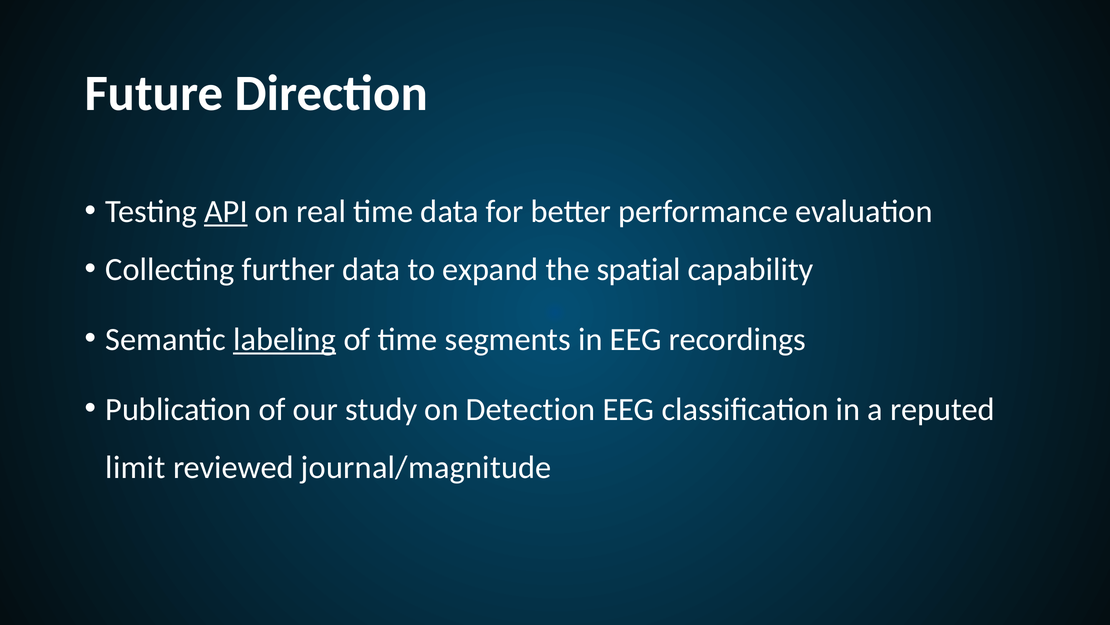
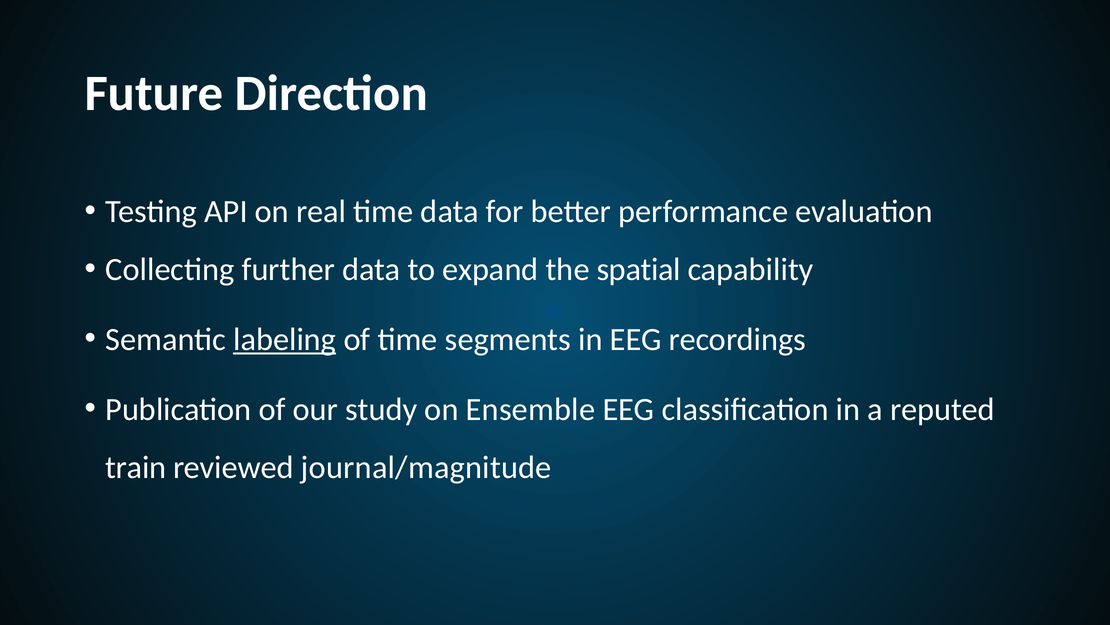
API underline: present -> none
Detection: Detection -> Ensemble
limit: limit -> train
